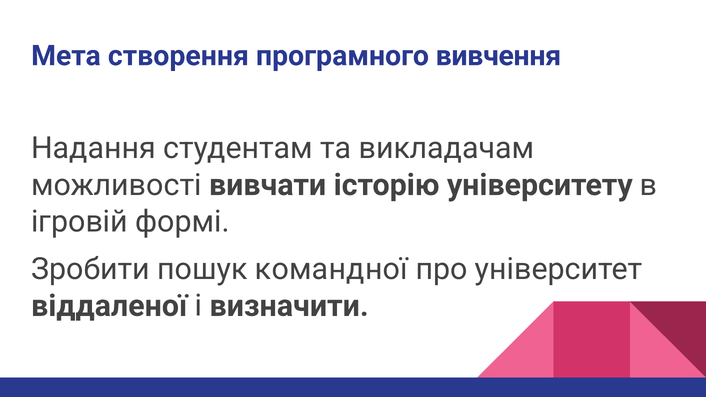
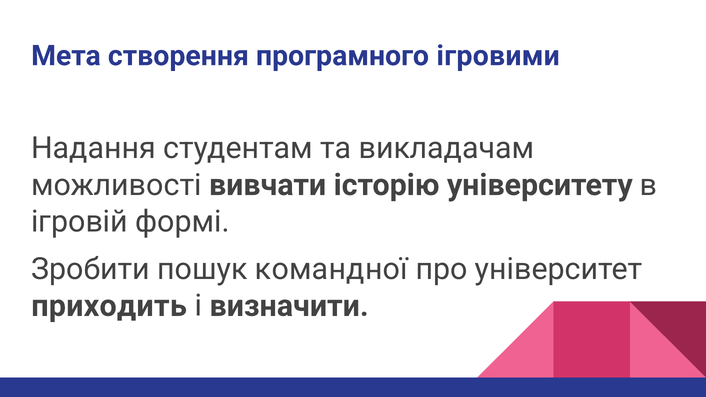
вивчення: вивчення -> ігровими
віддаленої: віддаленої -> приходить
